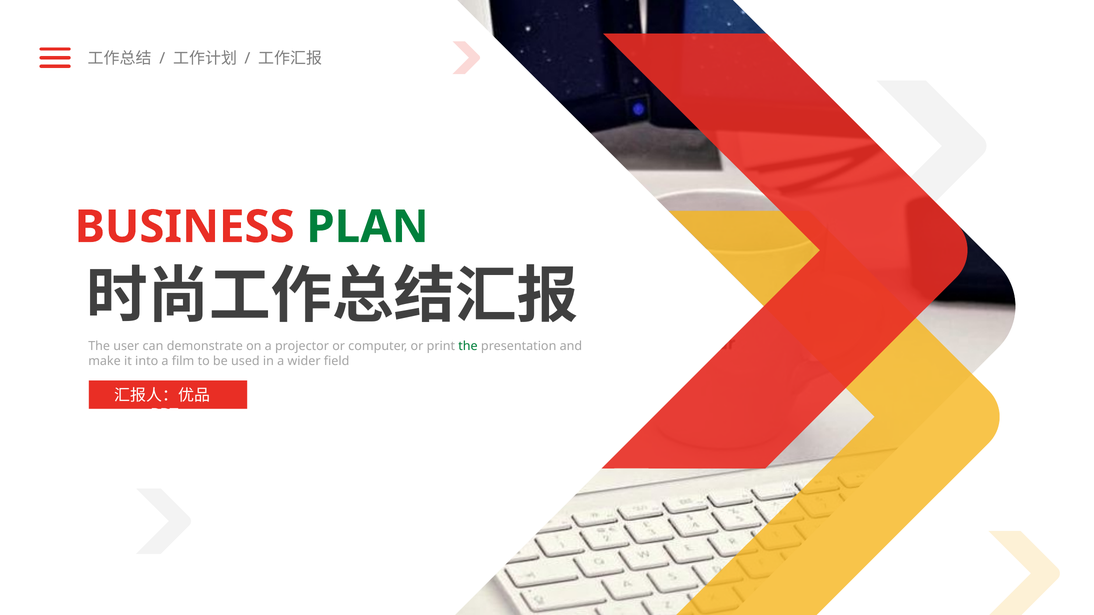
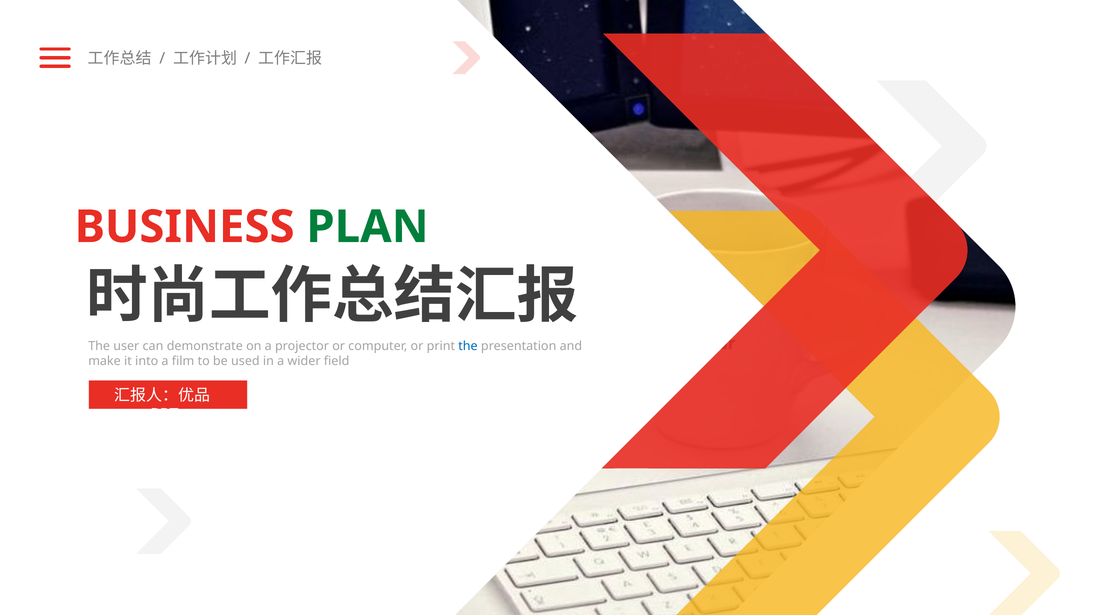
the at (468, 346) colour: green -> blue
